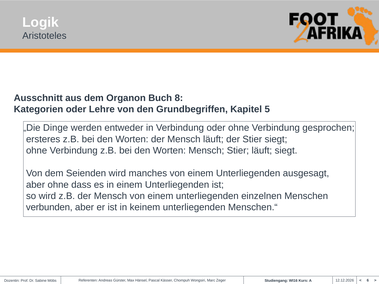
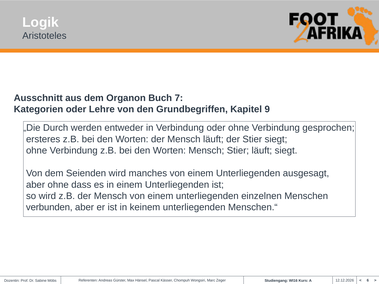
8: 8 -> 7
5: 5 -> 9
Dinge: Dinge -> Durch
